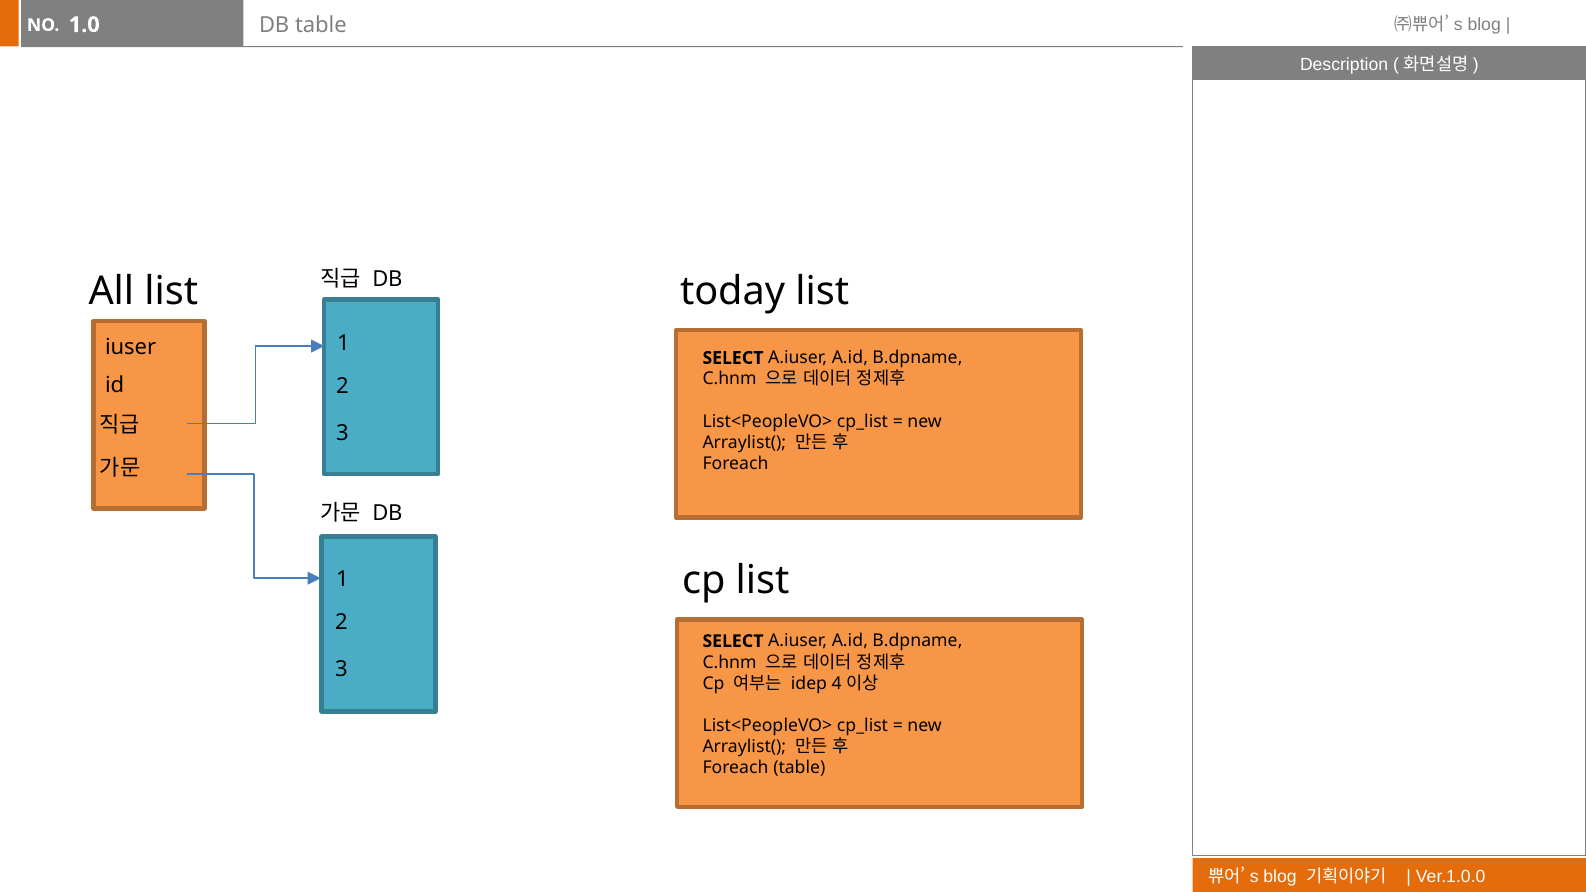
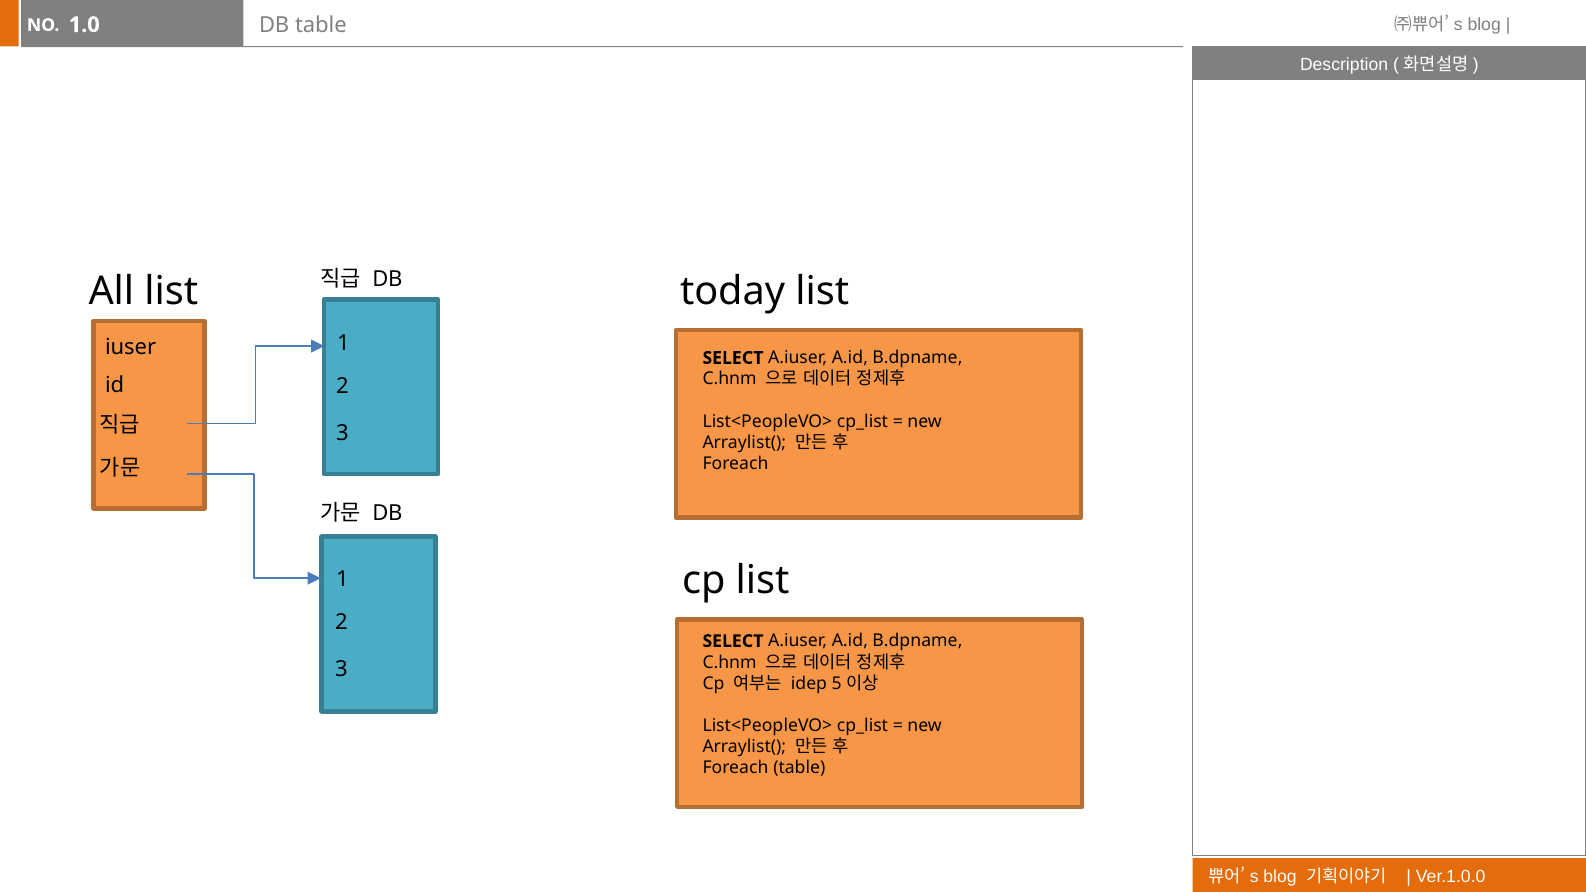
4: 4 -> 5
